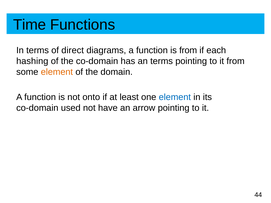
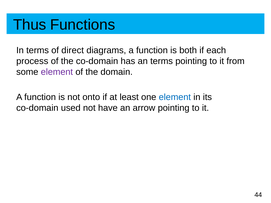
Time: Time -> Thus
is from: from -> both
hashing: hashing -> process
element at (57, 72) colour: orange -> purple
